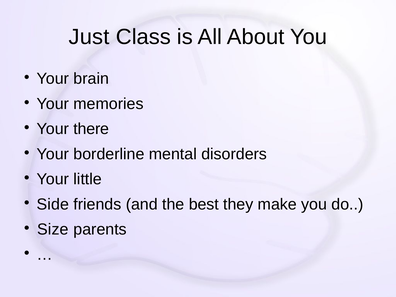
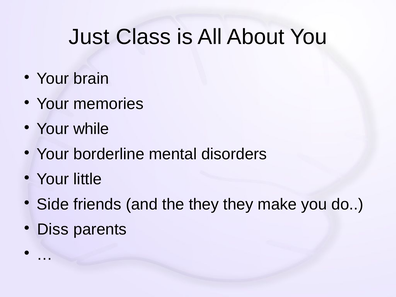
there: there -> while
the best: best -> they
Size: Size -> Diss
